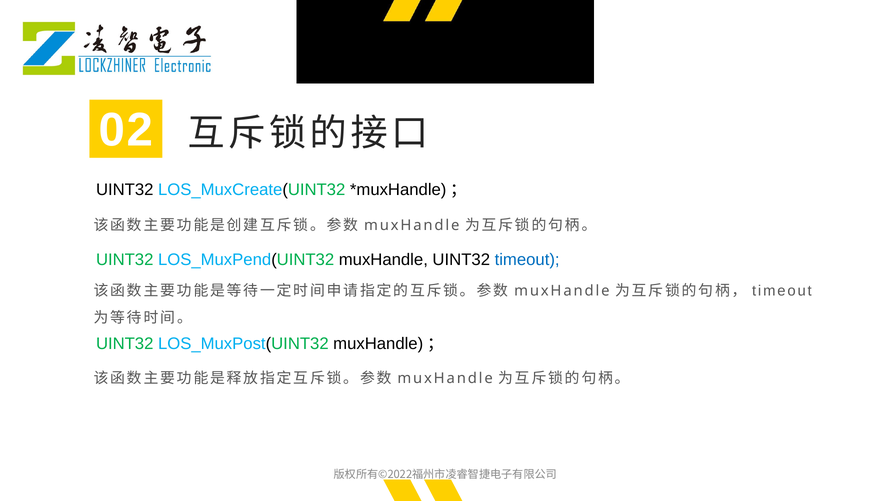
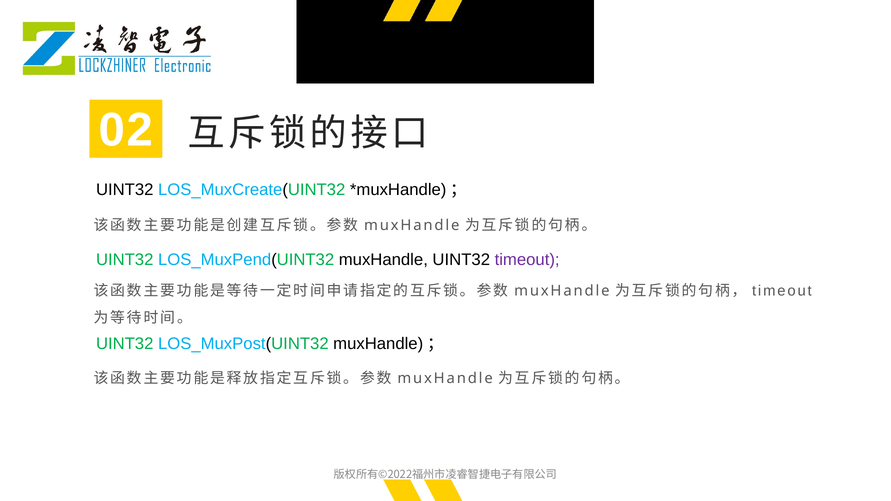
timeout at (527, 260) colour: blue -> purple
